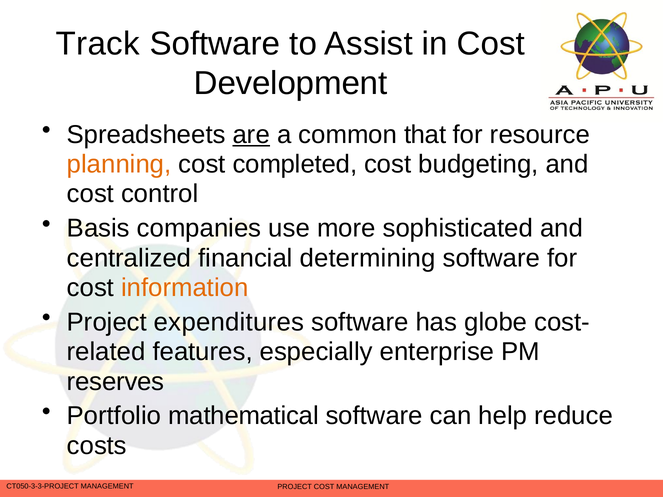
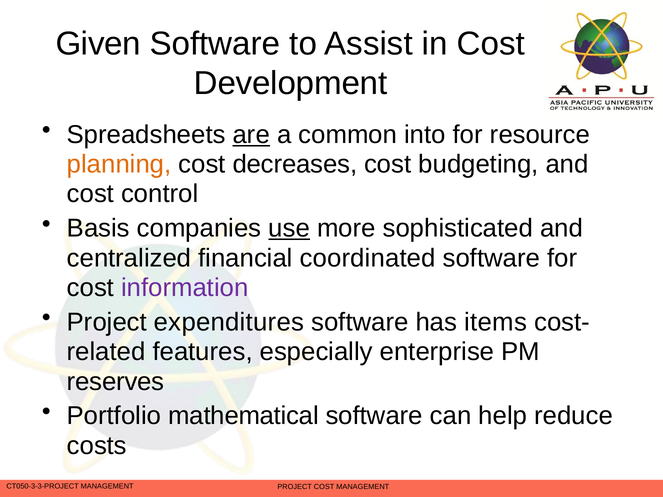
Track: Track -> Given
that: that -> into
completed: completed -> decreases
use underline: none -> present
determining: determining -> coordinated
information colour: orange -> purple
globe: globe -> items
